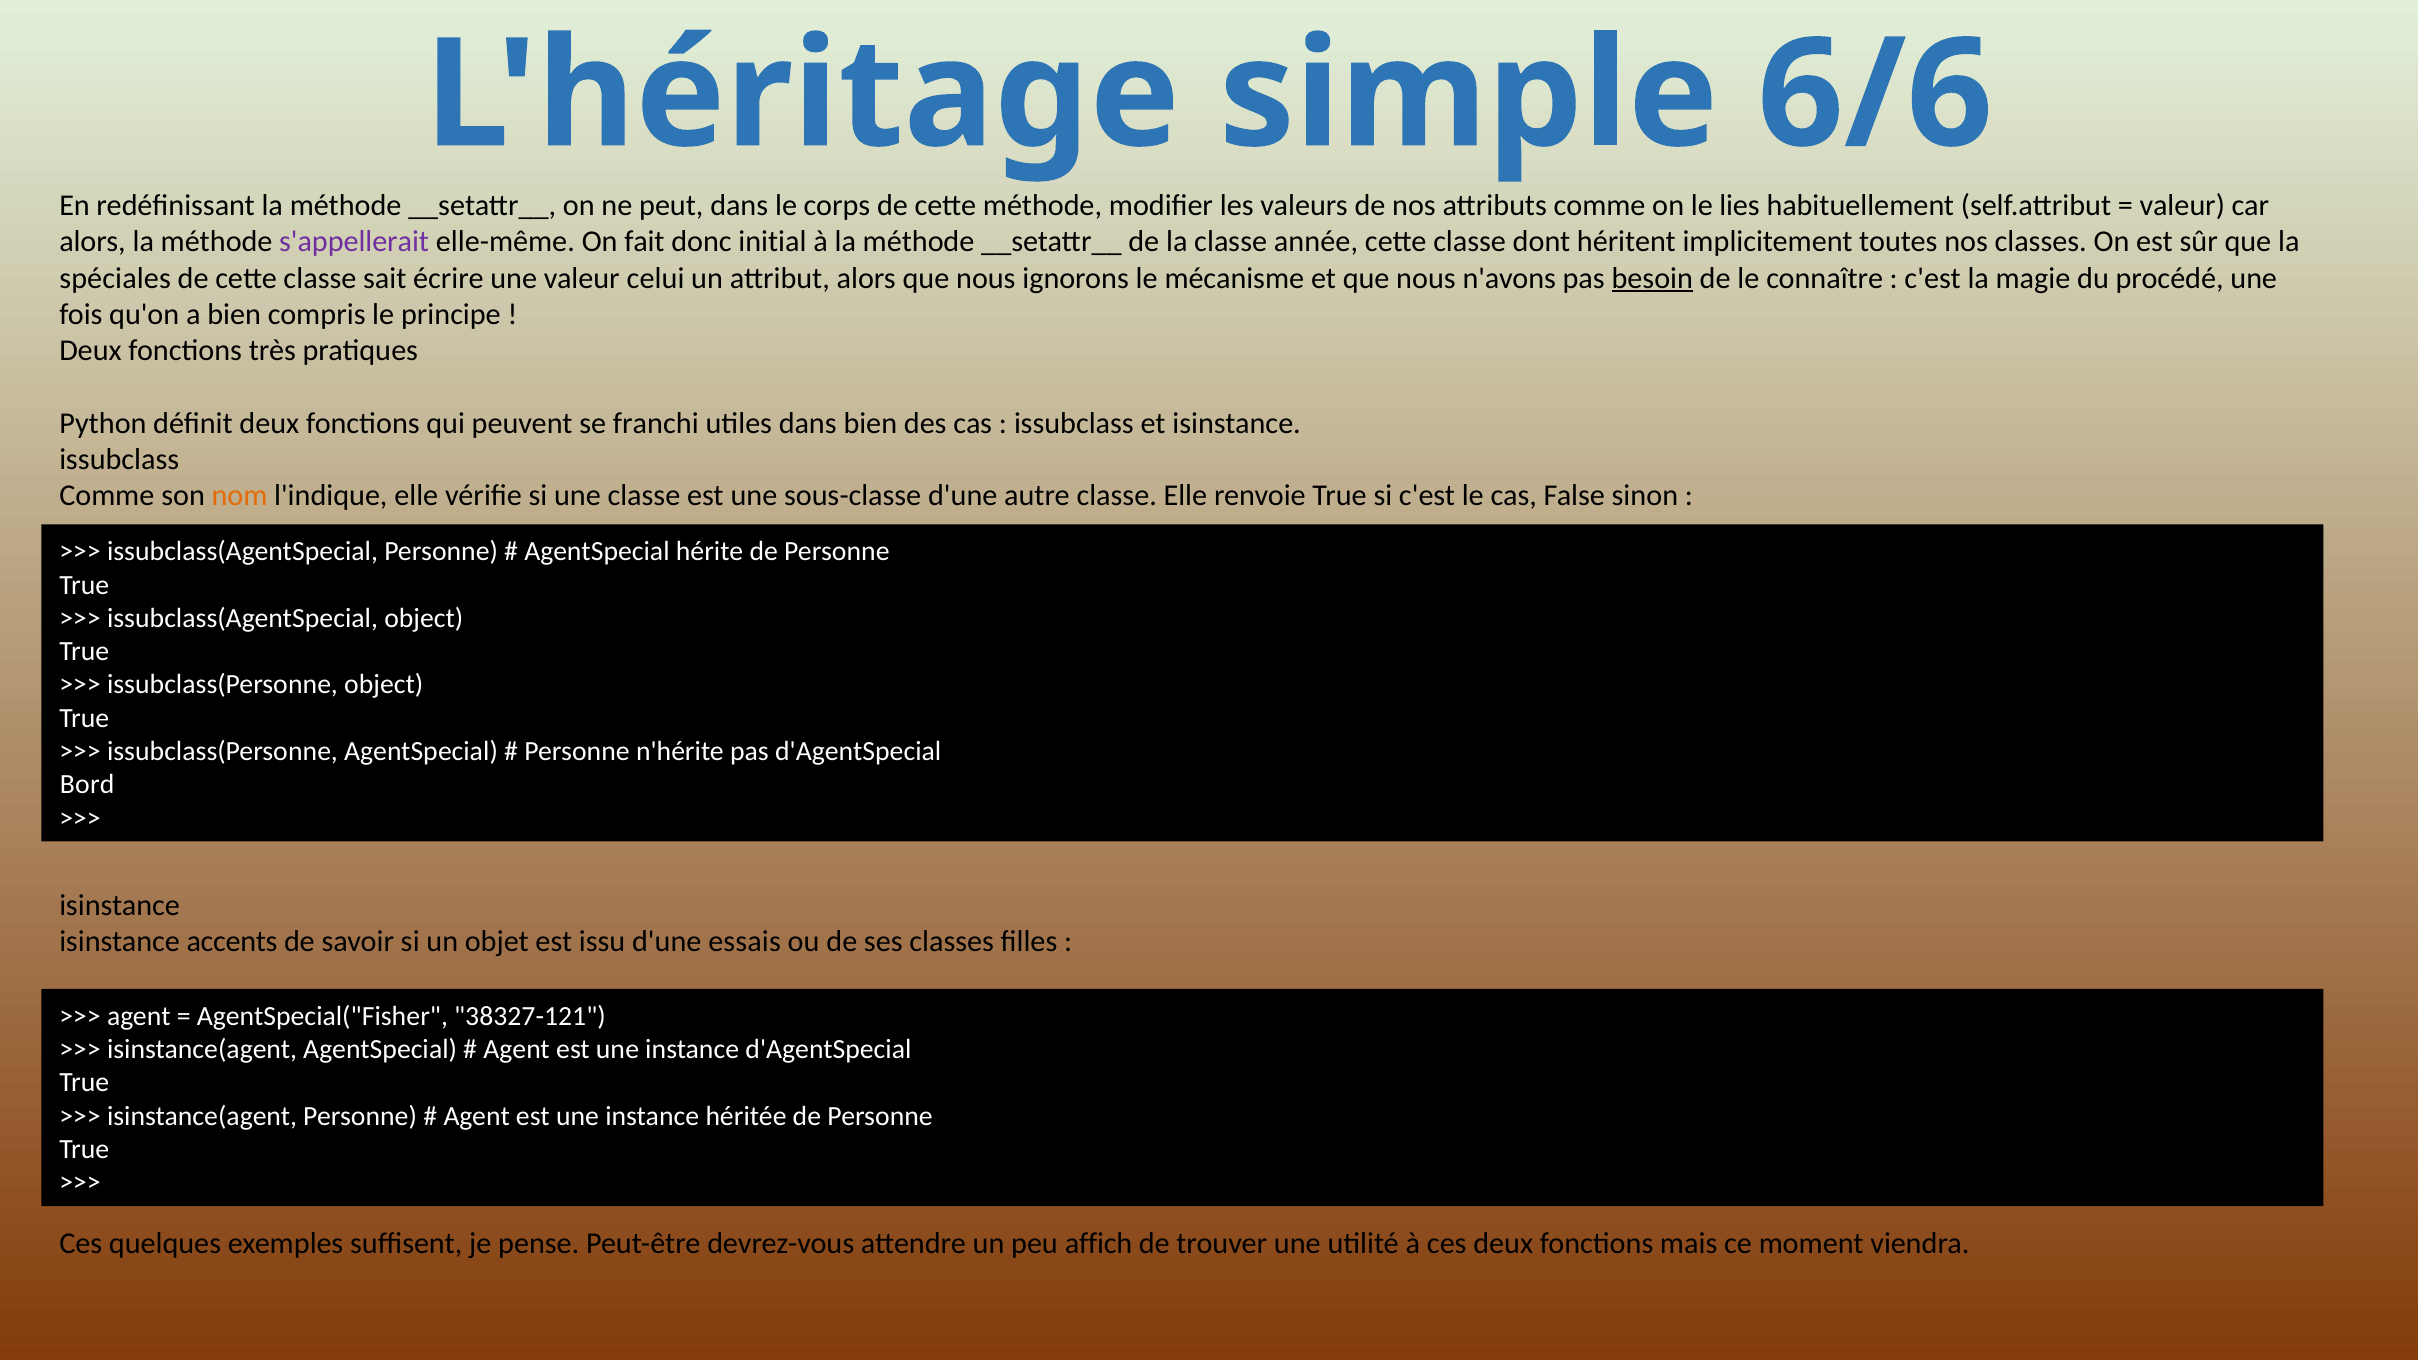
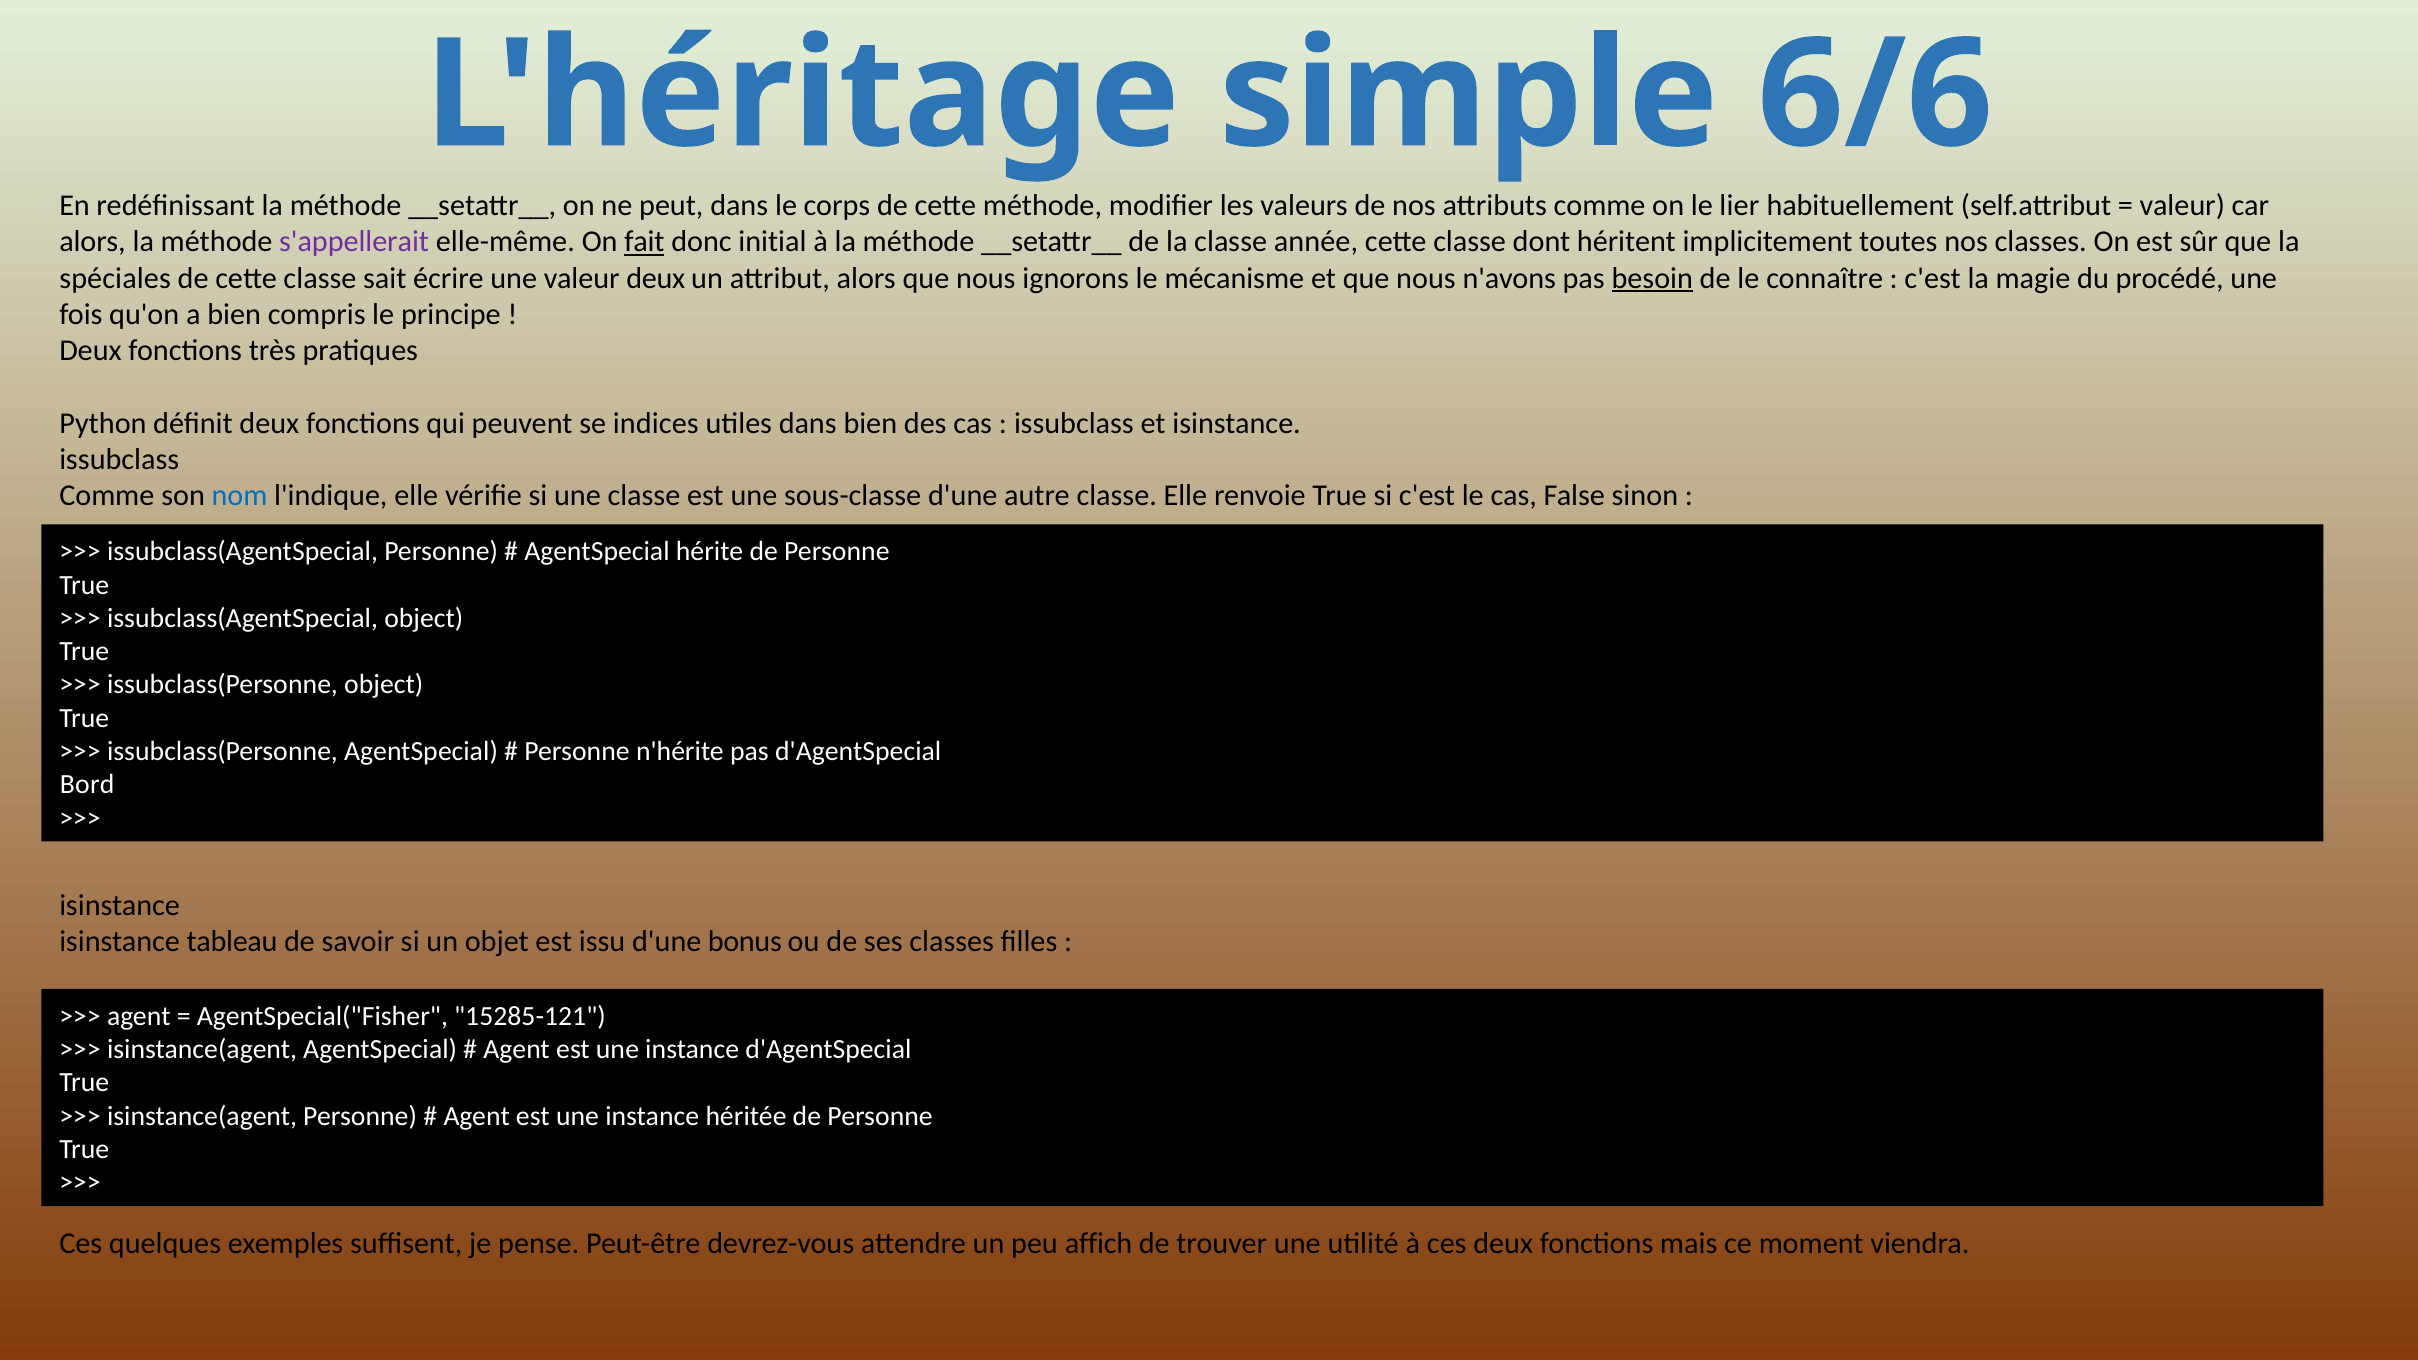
lies: lies -> lier
fait underline: none -> present
valeur celui: celui -> deux
franchi: franchi -> indices
nom colour: orange -> blue
accents: accents -> tableau
essais: essais -> bonus
38327-121: 38327-121 -> 15285-121
